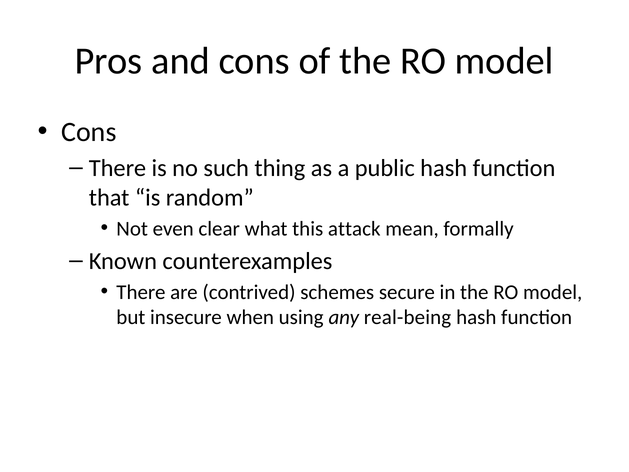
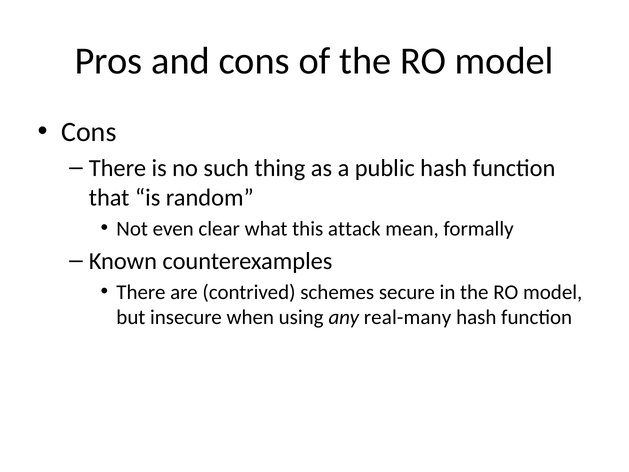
real-being: real-being -> real-many
